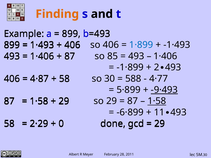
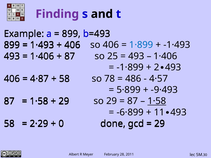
Finding colour: orange -> purple
85: 85 -> 25
30: 30 -> 78
588: 588 -> 486
4·77: 4·77 -> 4·57
-9·493 underline: present -> none
